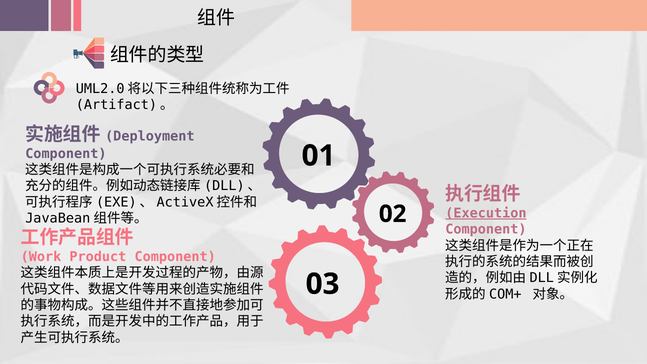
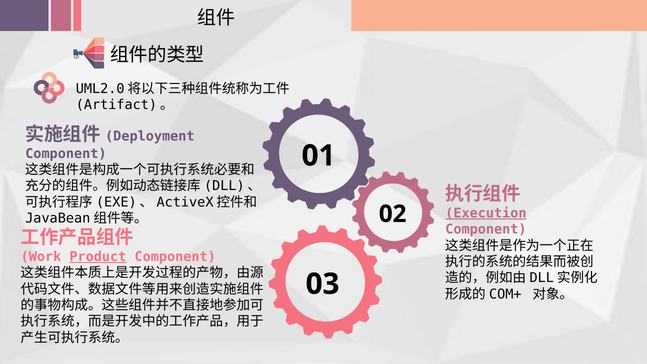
Product underline: none -> present
